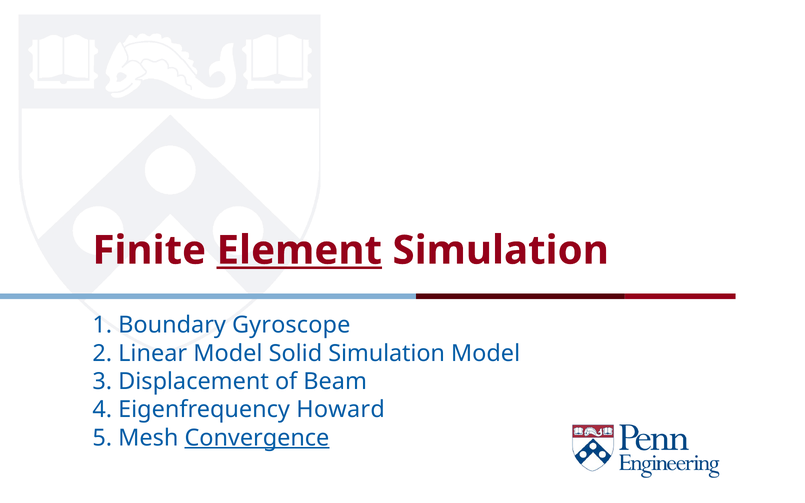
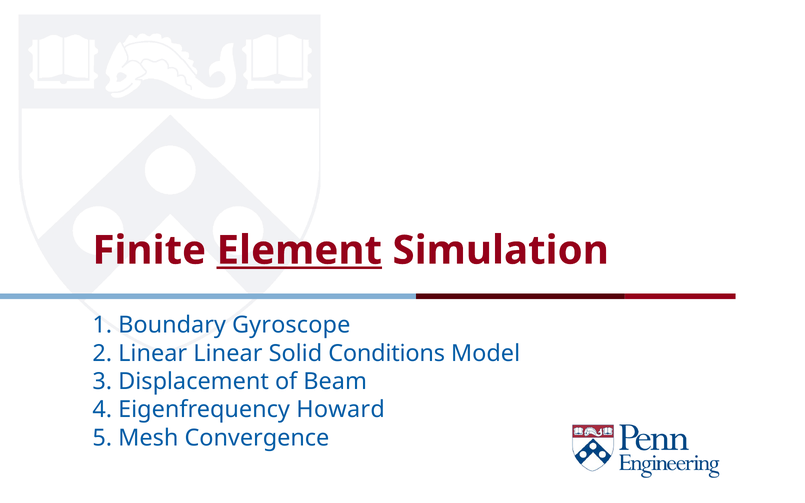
Linear Model: Model -> Linear
Solid Simulation: Simulation -> Conditions
Convergence underline: present -> none
